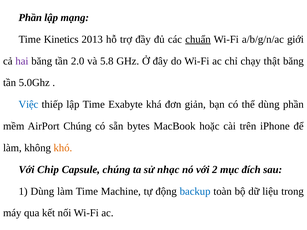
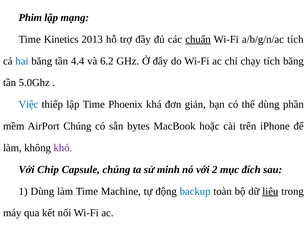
Phần at (30, 18): Phần -> Phim
a/b/g/n/ac giới: giới -> tích
hai colour: purple -> blue
2.0: 2.0 -> 4.4
5.8: 5.8 -> 6.2
chạy thật: thật -> tích
Exabyte: Exabyte -> Phoenix
khó colour: orange -> purple
nhạc: nhạc -> minh
liệu underline: none -> present
